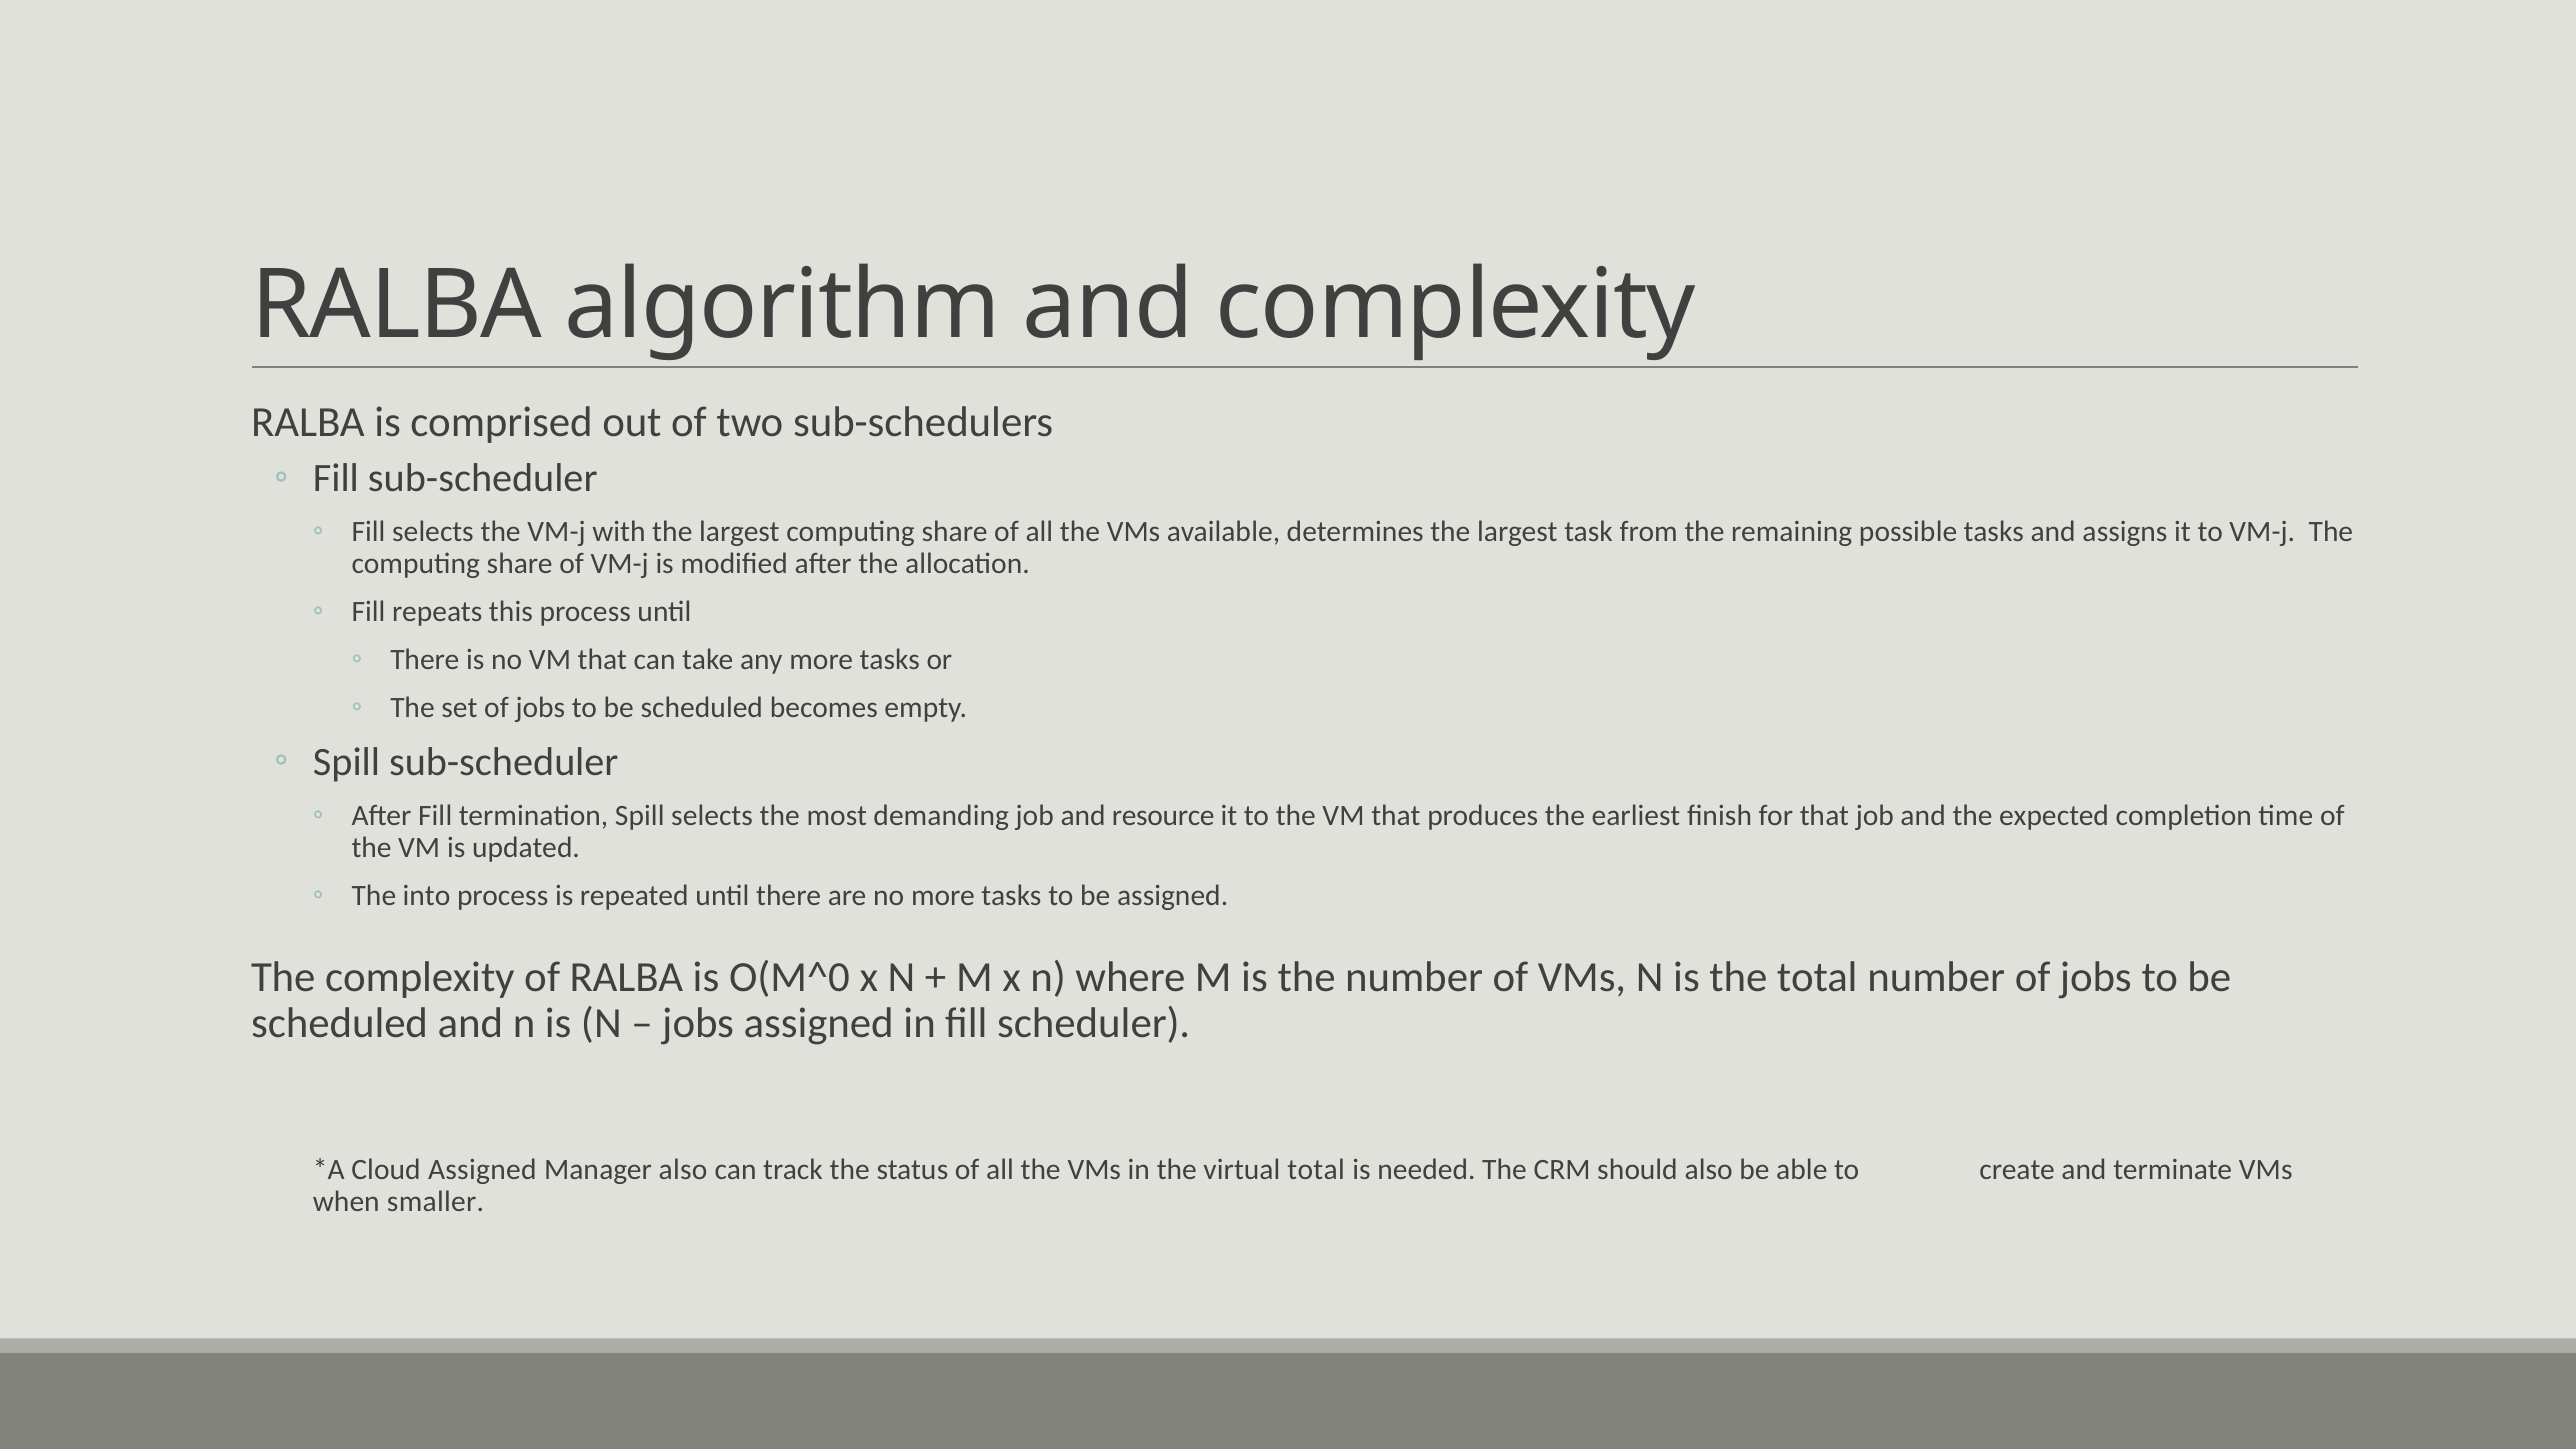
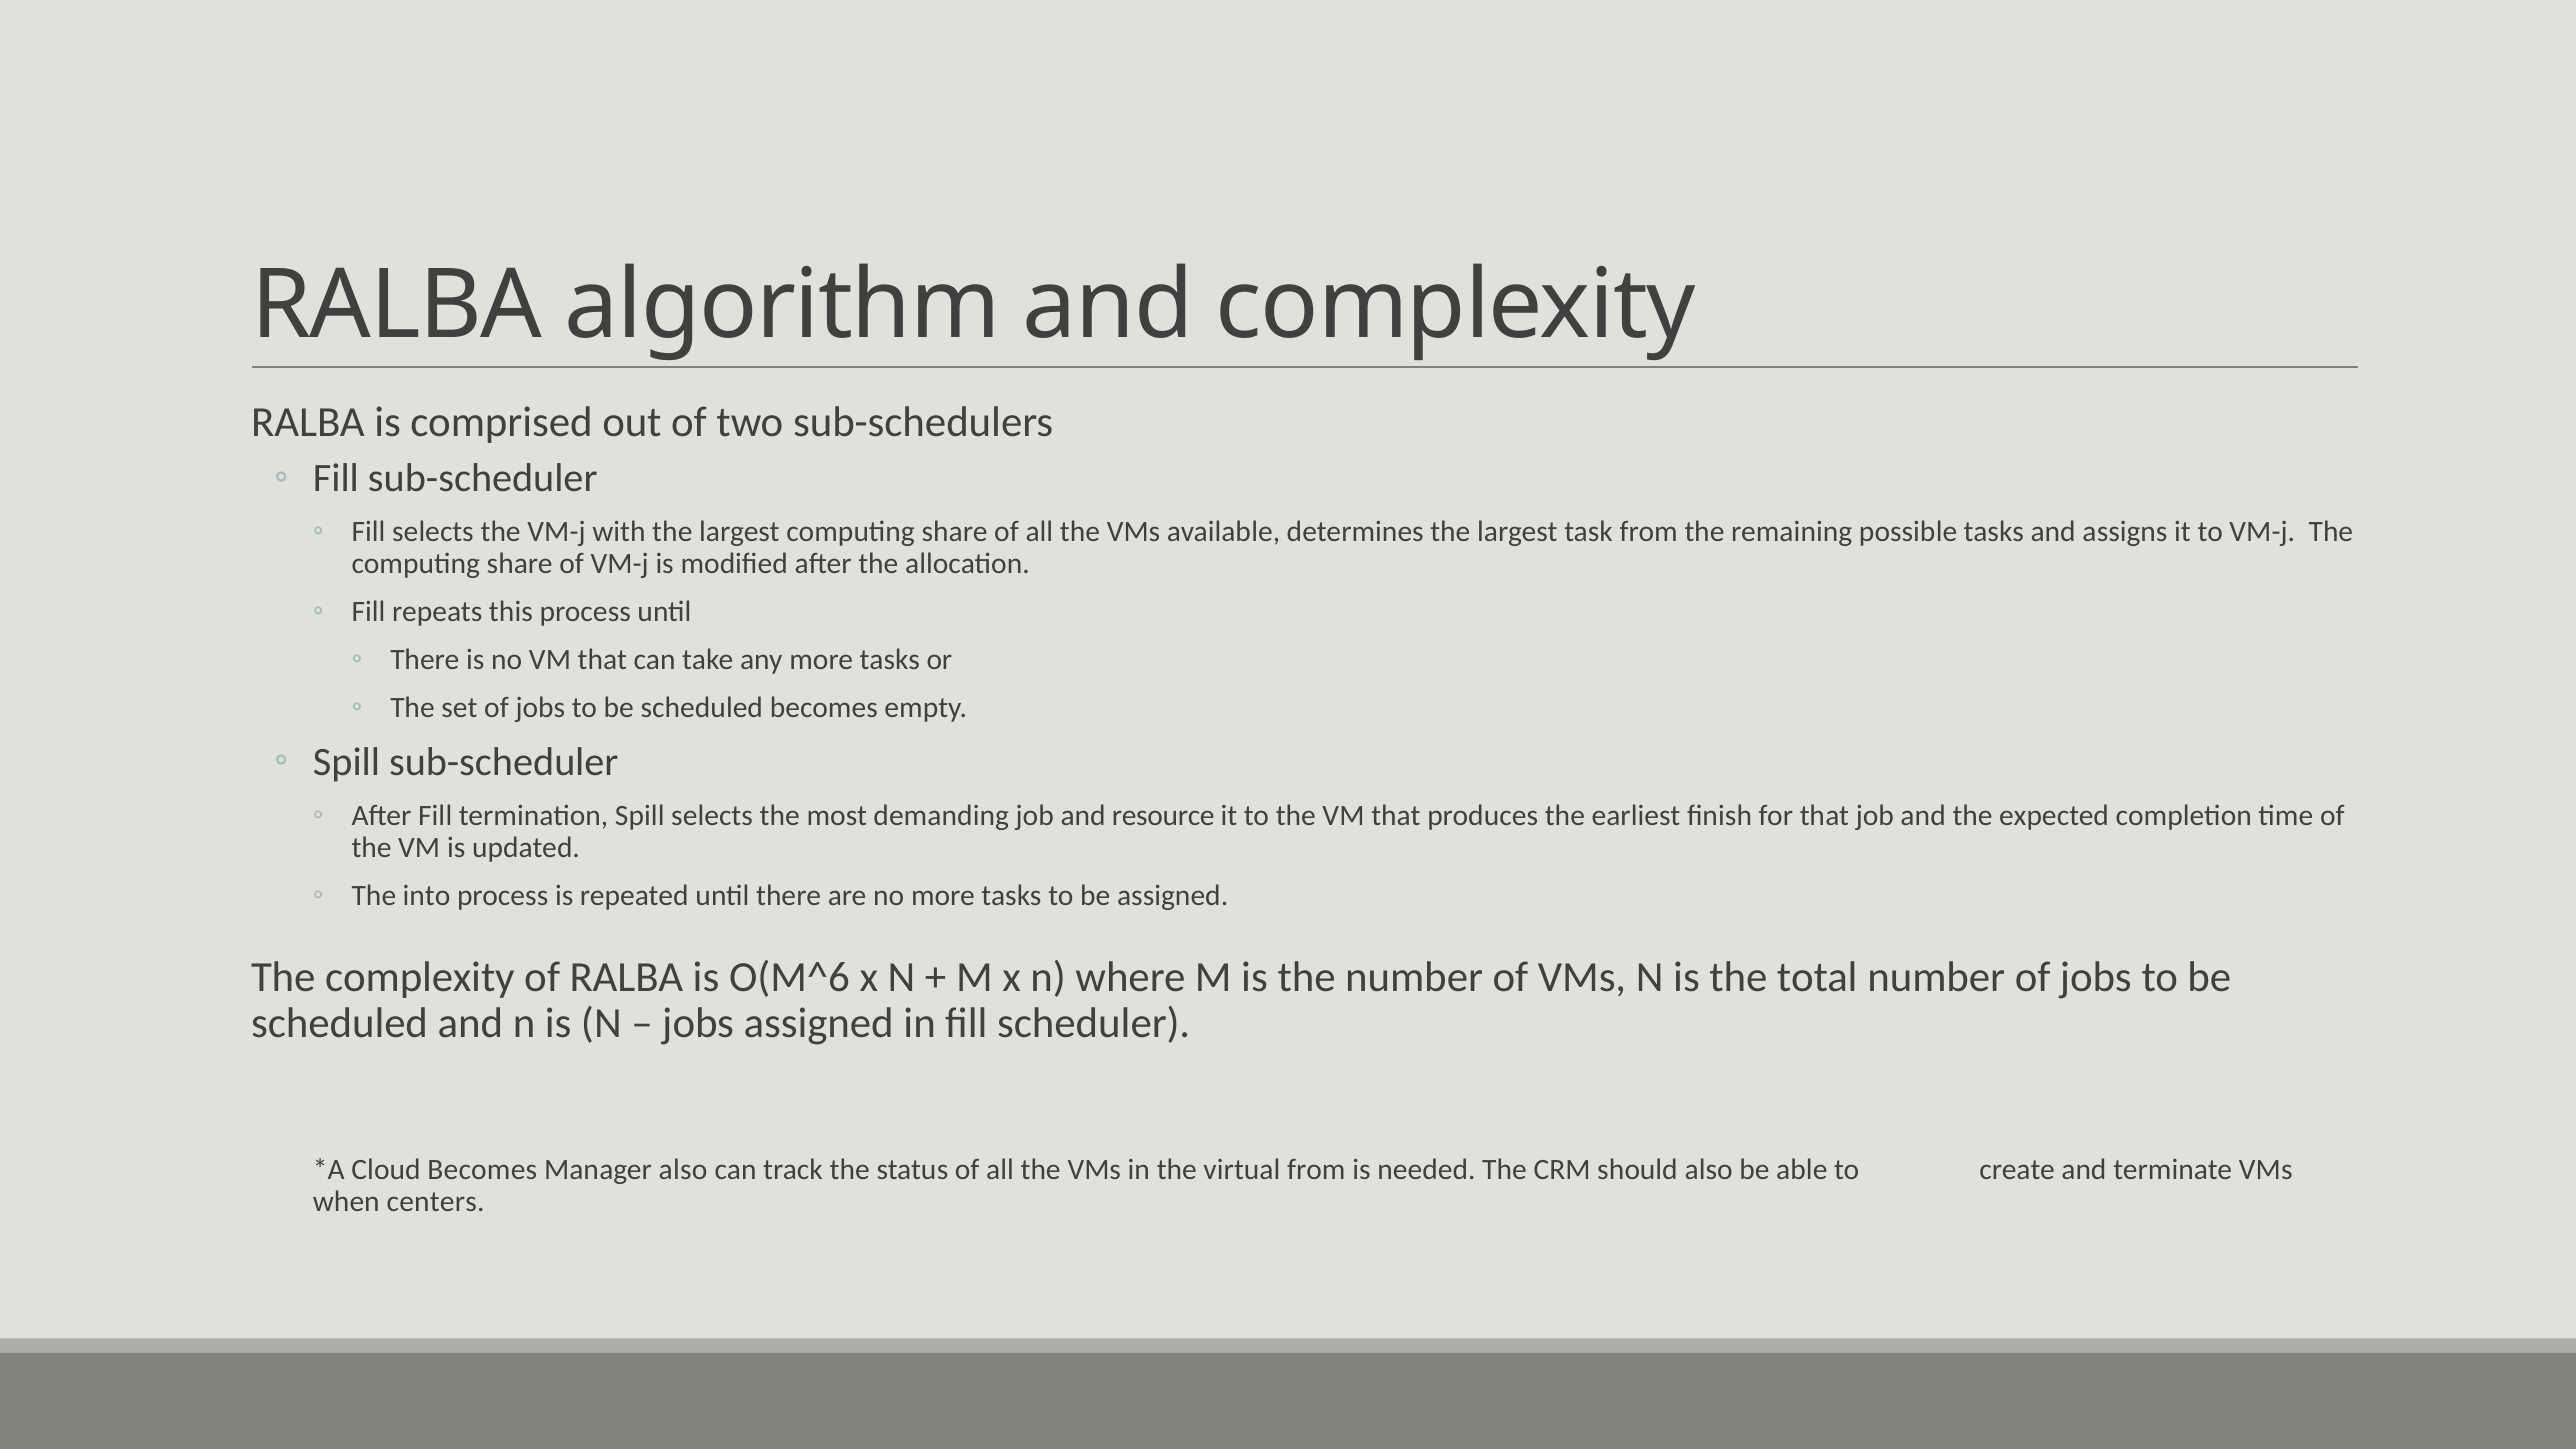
O(M^0: O(M^0 -> O(M^6
Cloud Assigned: Assigned -> Becomes
virtual total: total -> from
smaller: smaller -> centers
